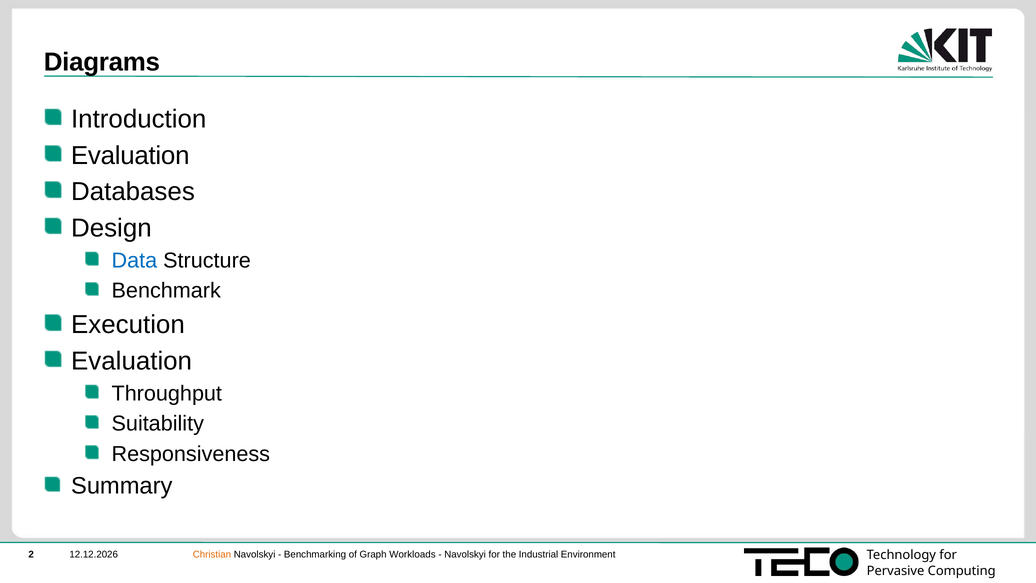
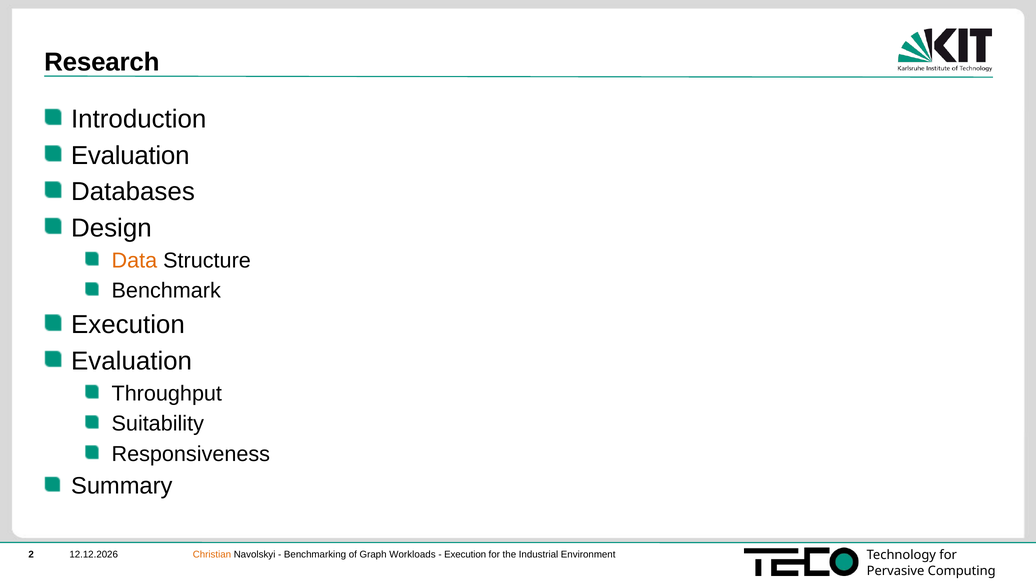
Diagrams: Diagrams -> Research
Data colour: blue -> orange
Navolskyi at (465, 554): Navolskyi -> Execution
